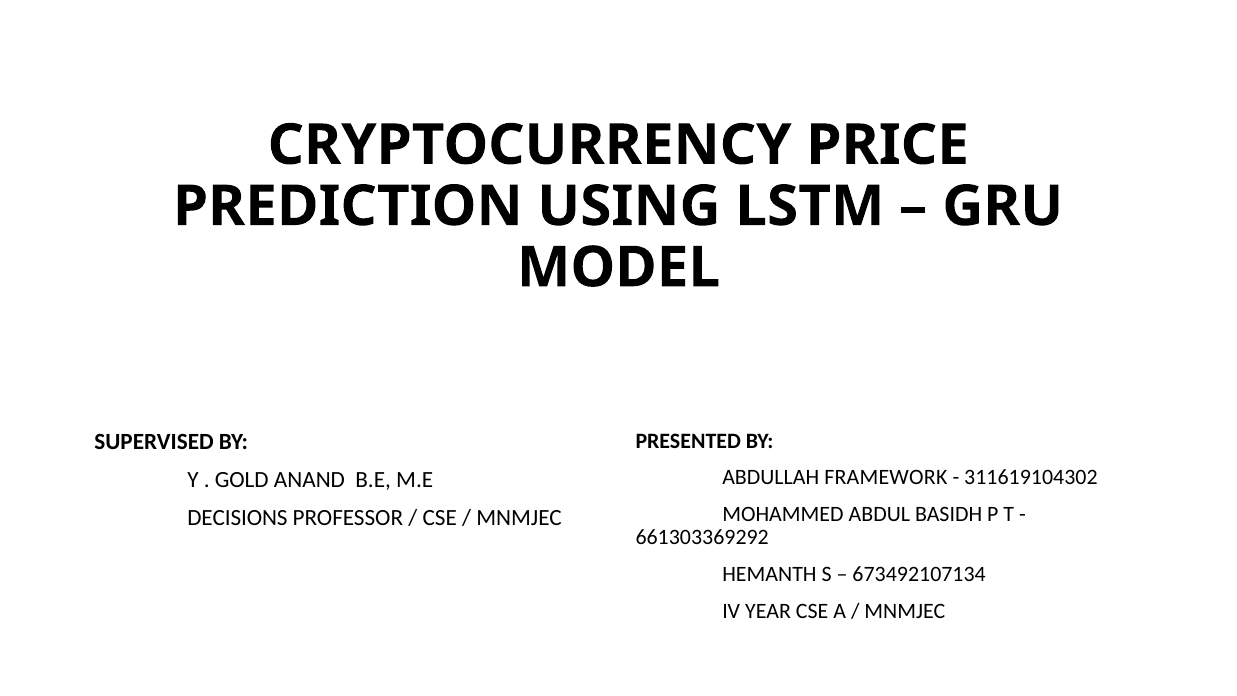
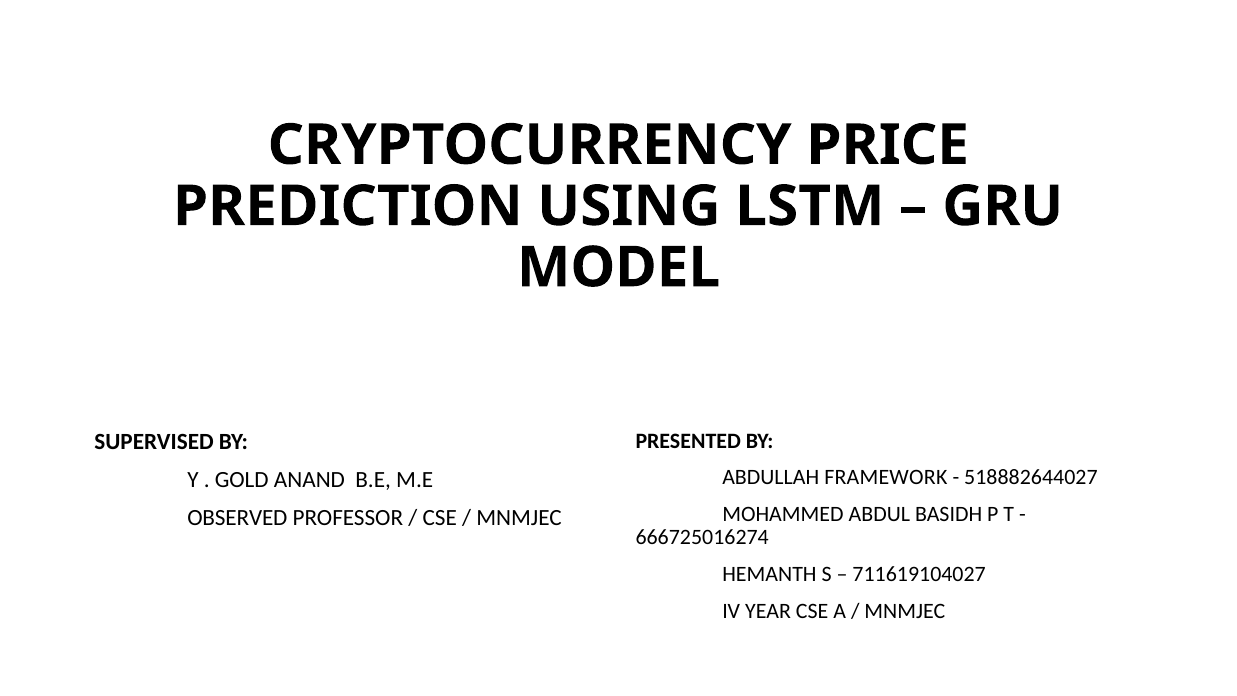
311619104302: 311619104302 -> 518882644027
DECISIONS: DECISIONS -> OBSERVED
661303369292: 661303369292 -> 666725016274
673492107134: 673492107134 -> 711619104027
